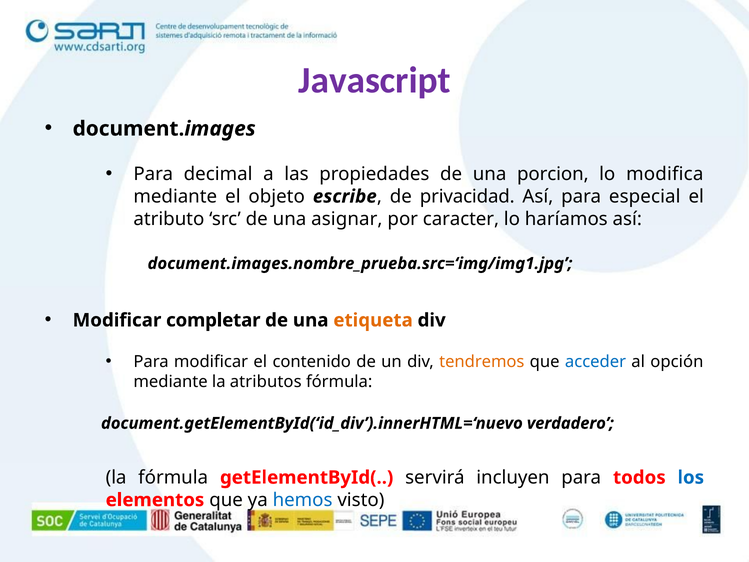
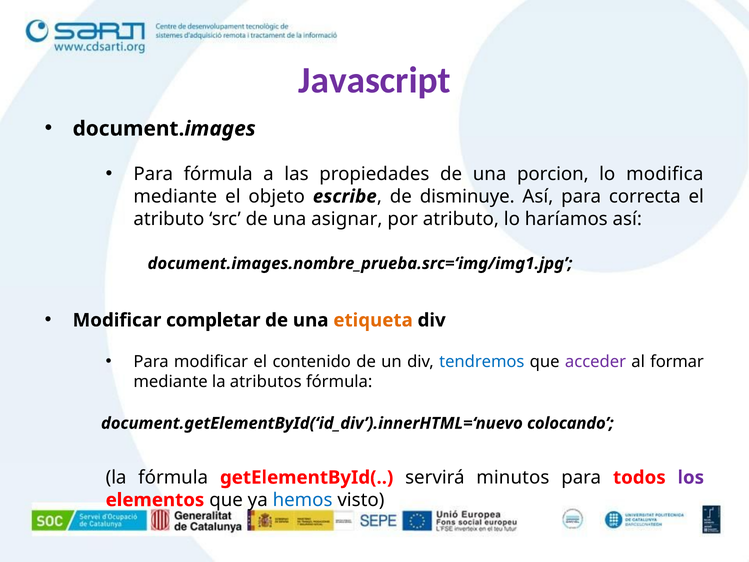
Para decimal: decimal -> fórmula
privacidad: privacidad -> disminuye
especial: especial -> correcta
por caracter: caracter -> atributo
tendremos colour: orange -> blue
acceder colour: blue -> purple
opción: opción -> formar
verdadero: verdadero -> colocando
incluyen: incluyen -> minutos
los colour: blue -> purple
